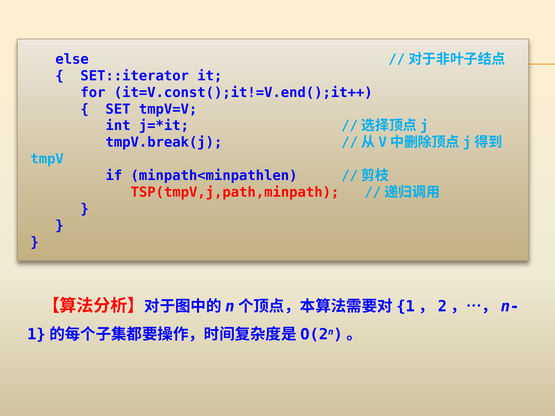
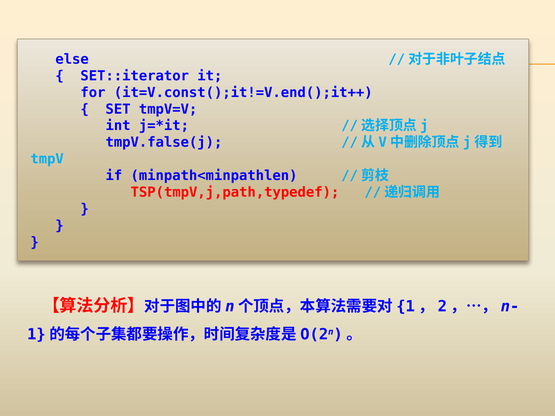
tmpV.break(j: tmpV.break(j -> tmpV.false(j
TSP(tmpV,j,path,minpath: TSP(tmpV,j,path,minpath -> TSP(tmpV,j,path,typedef
